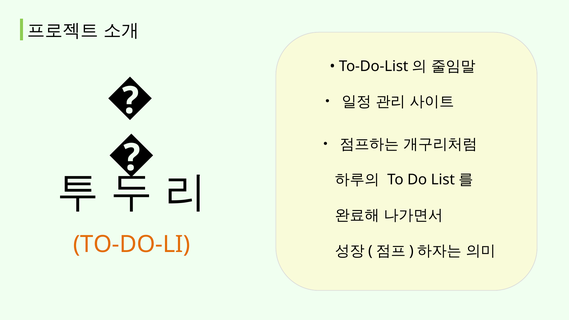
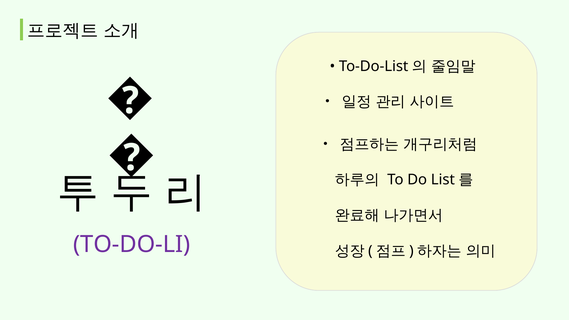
TO-DO-LI colour: orange -> purple
